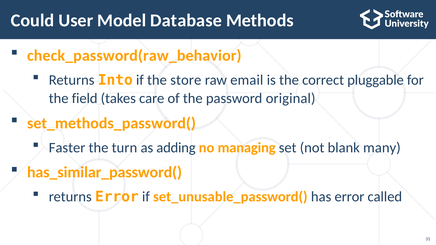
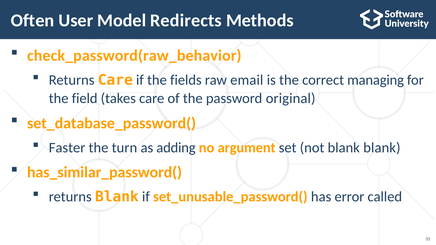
Could: Could -> Often
Database: Database -> Redirects
Returns Into: Into -> Care
store: store -> fields
pluggable: pluggable -> managing
set_methods_password(: set_methods_password( -> set_database_password(
managing: managing -> argument
blank many: many -> blank
returns Error: Error -> Blank
